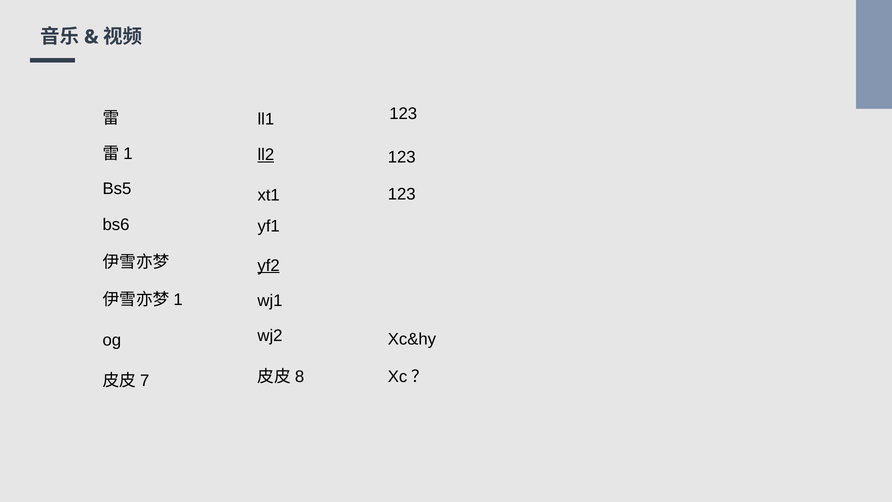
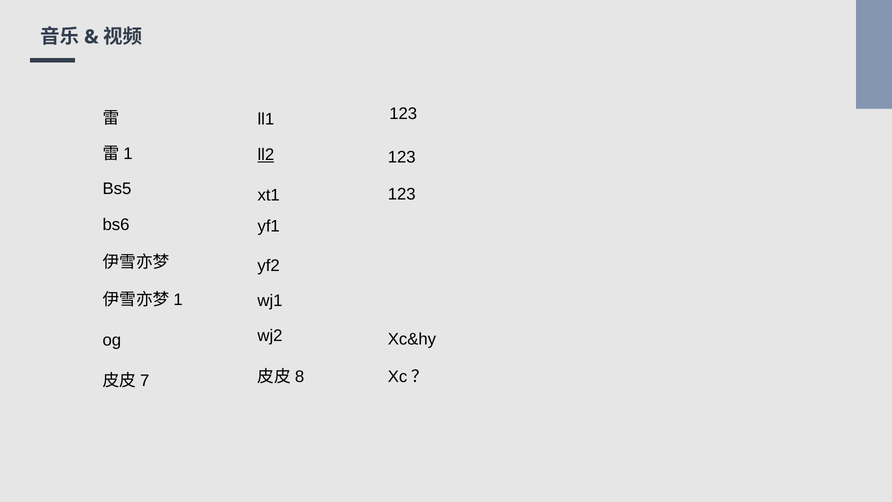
yf2 underline: present -> none
